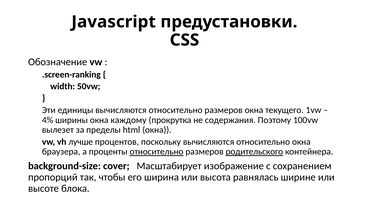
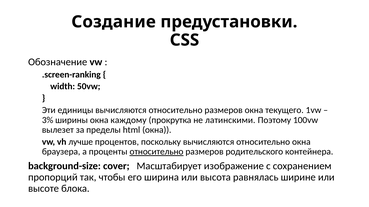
Javascript: Javascript -> Создание
4%: 4% -> 3%
содержания: содержания -> латинскими
родительского underline: present -> none
